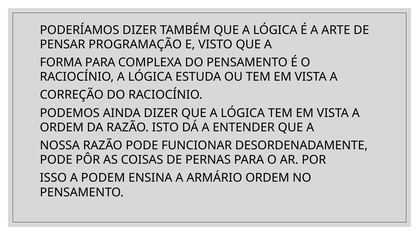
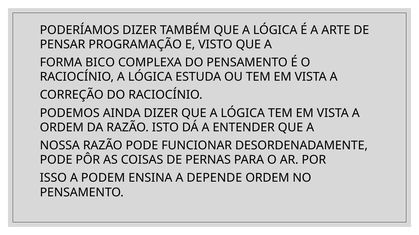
FORMA PARA: PARA -> BICO
ARMÁRIO: ARMÁRIO -> DEPENDE
